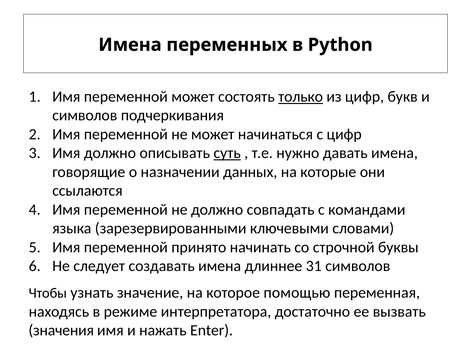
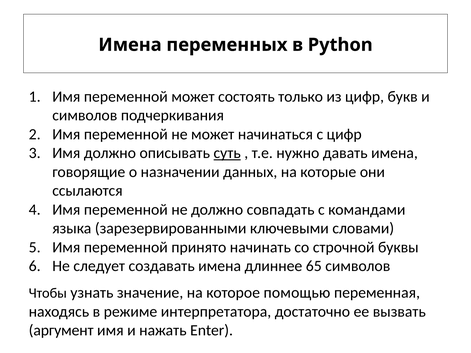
только underline: present -> none
31: 31 -> 65
значения: значения -> аргумент
